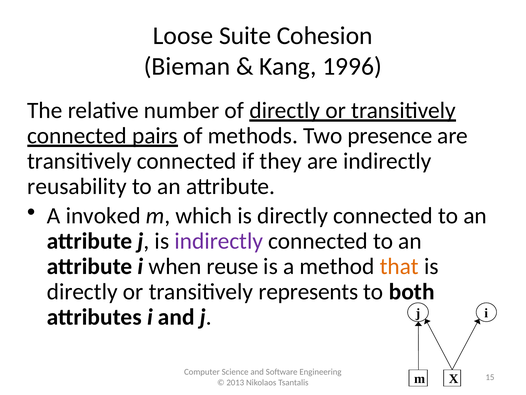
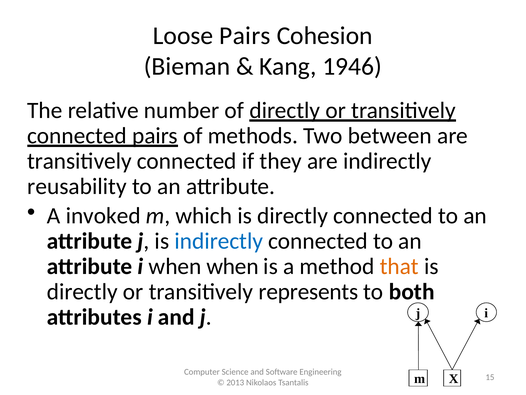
Loose Suite: Suite -> Pairs
1996: 1996 -> 1946
presence: presence -> between
indirectly at (219, 241) colour: purple -> blue
when reuse: reuse -> when
